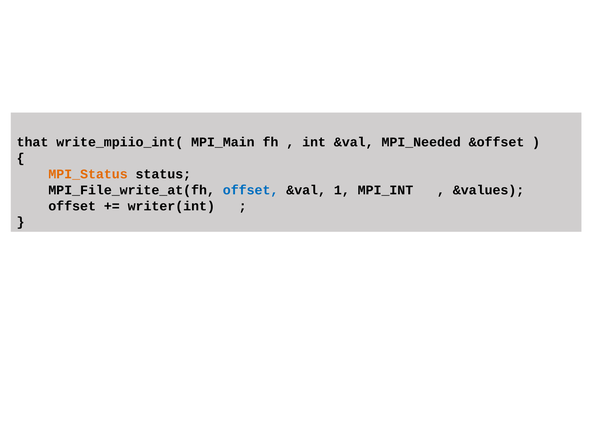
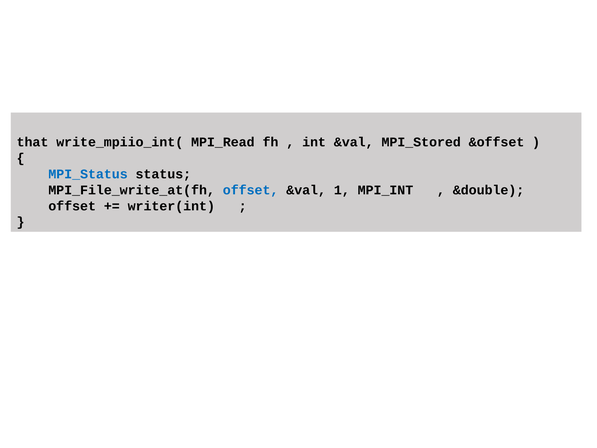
MPI_Main: MPI_Main -> MPI_Read
MPI_Needed: MPI_Needed -> MPI_Stored
MPI_Status colour: orange -> blue
&values: &values -> &double
